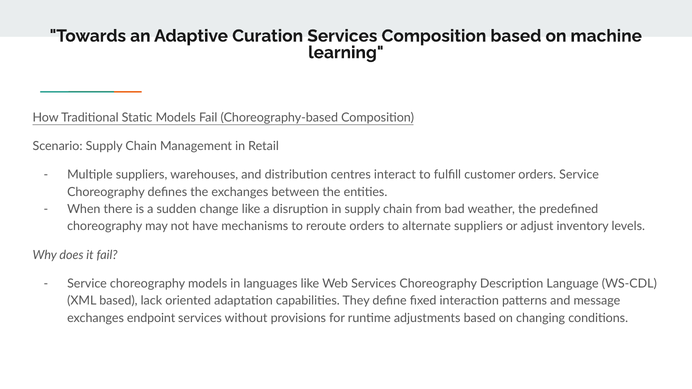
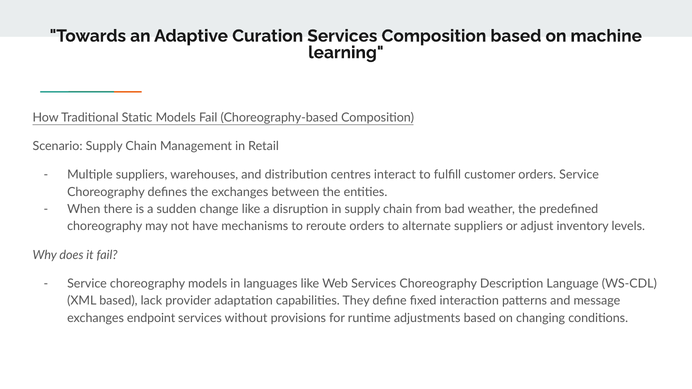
oriented: oriented -> provider
